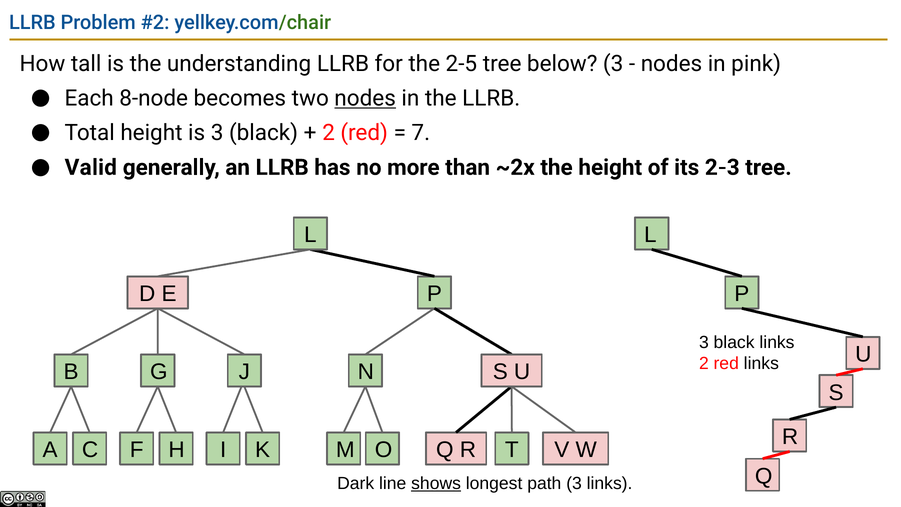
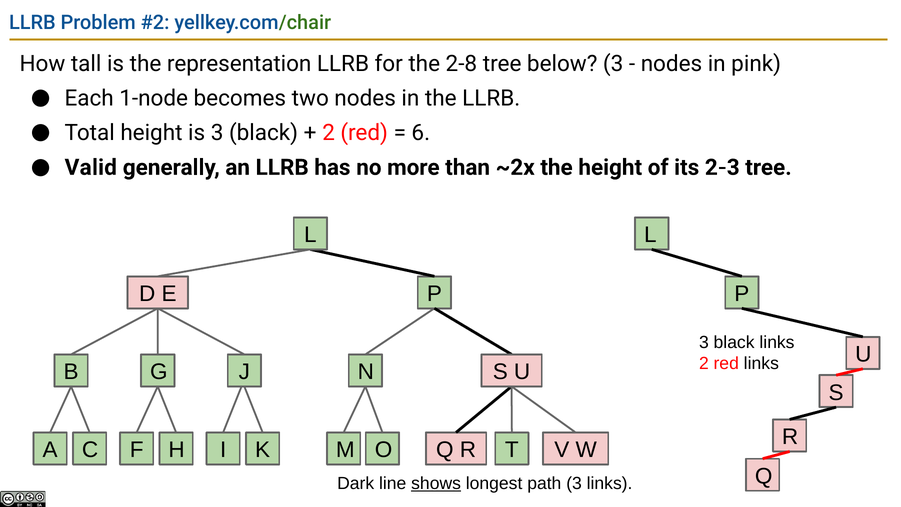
understanding: understanding -> representation
2-5: 2-5 -> 2-8
8-node: 8-node -> 1-node
nodes at (365, 98) underline: present -> none
7: 7 -> 6
